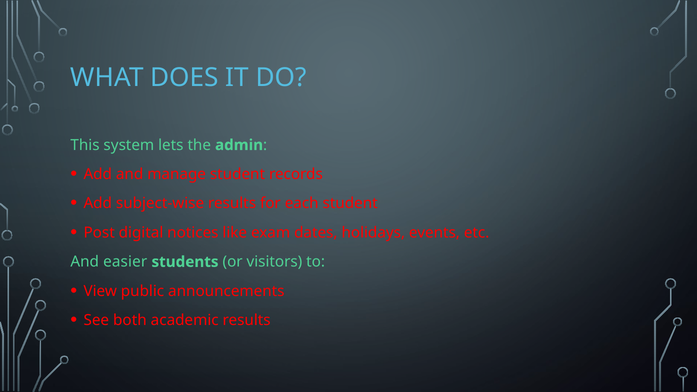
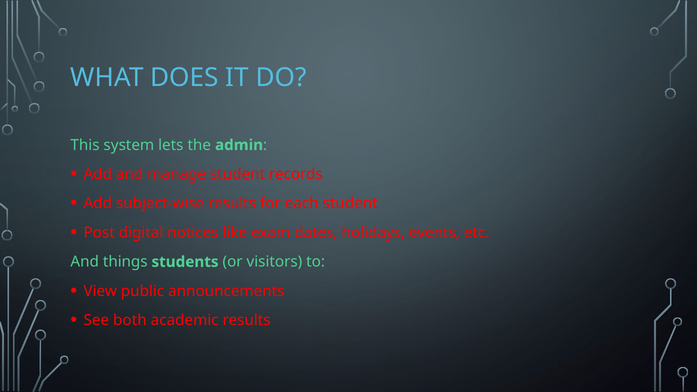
easier: easier -> things
